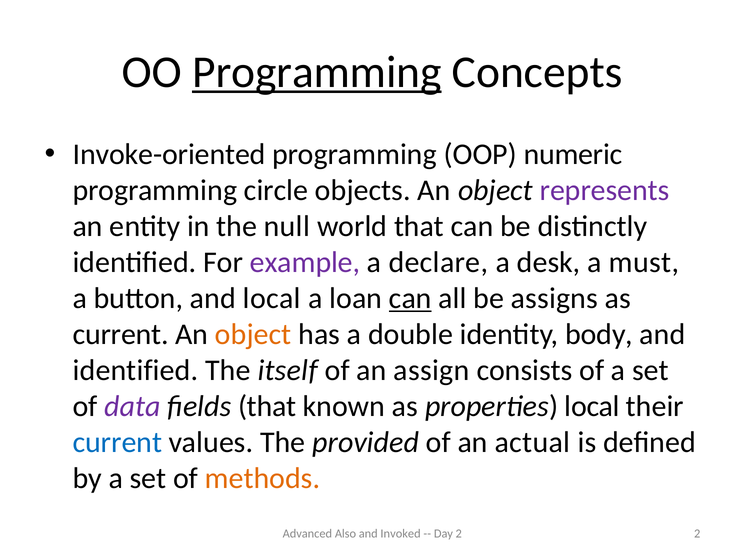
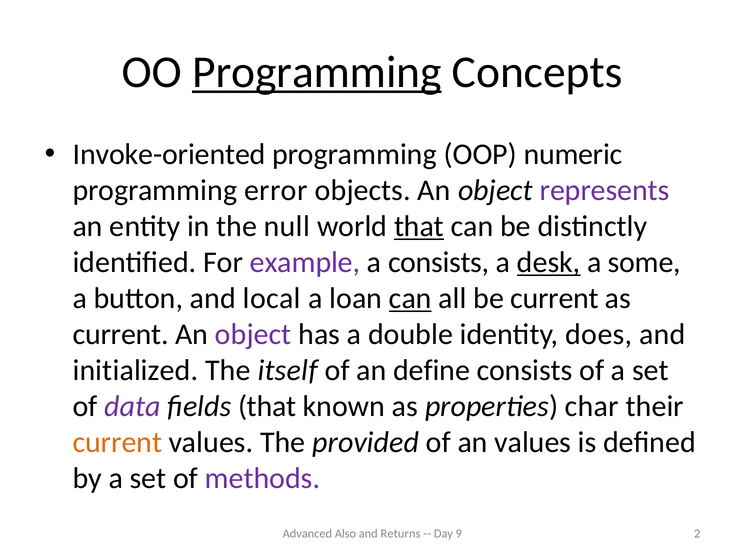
circle: circle -> error
that at (419, 226) underline: none -> present
a declare: declare -> consists
desk underline: none -> present
must: must -> some
be assigns: assigns -> current
object at (253, 334) colour: orange -> purple
body: body -> does
identified at (135, 370): identified -> initialized
assign: assign -> define
properties local: local -> char
current at (117, 442) colour: blue -> orange
an actual: actual -> values
methods colour: orange -> purple
Invoked: Invoked -> Returns
Day 2: 2 -> 9
